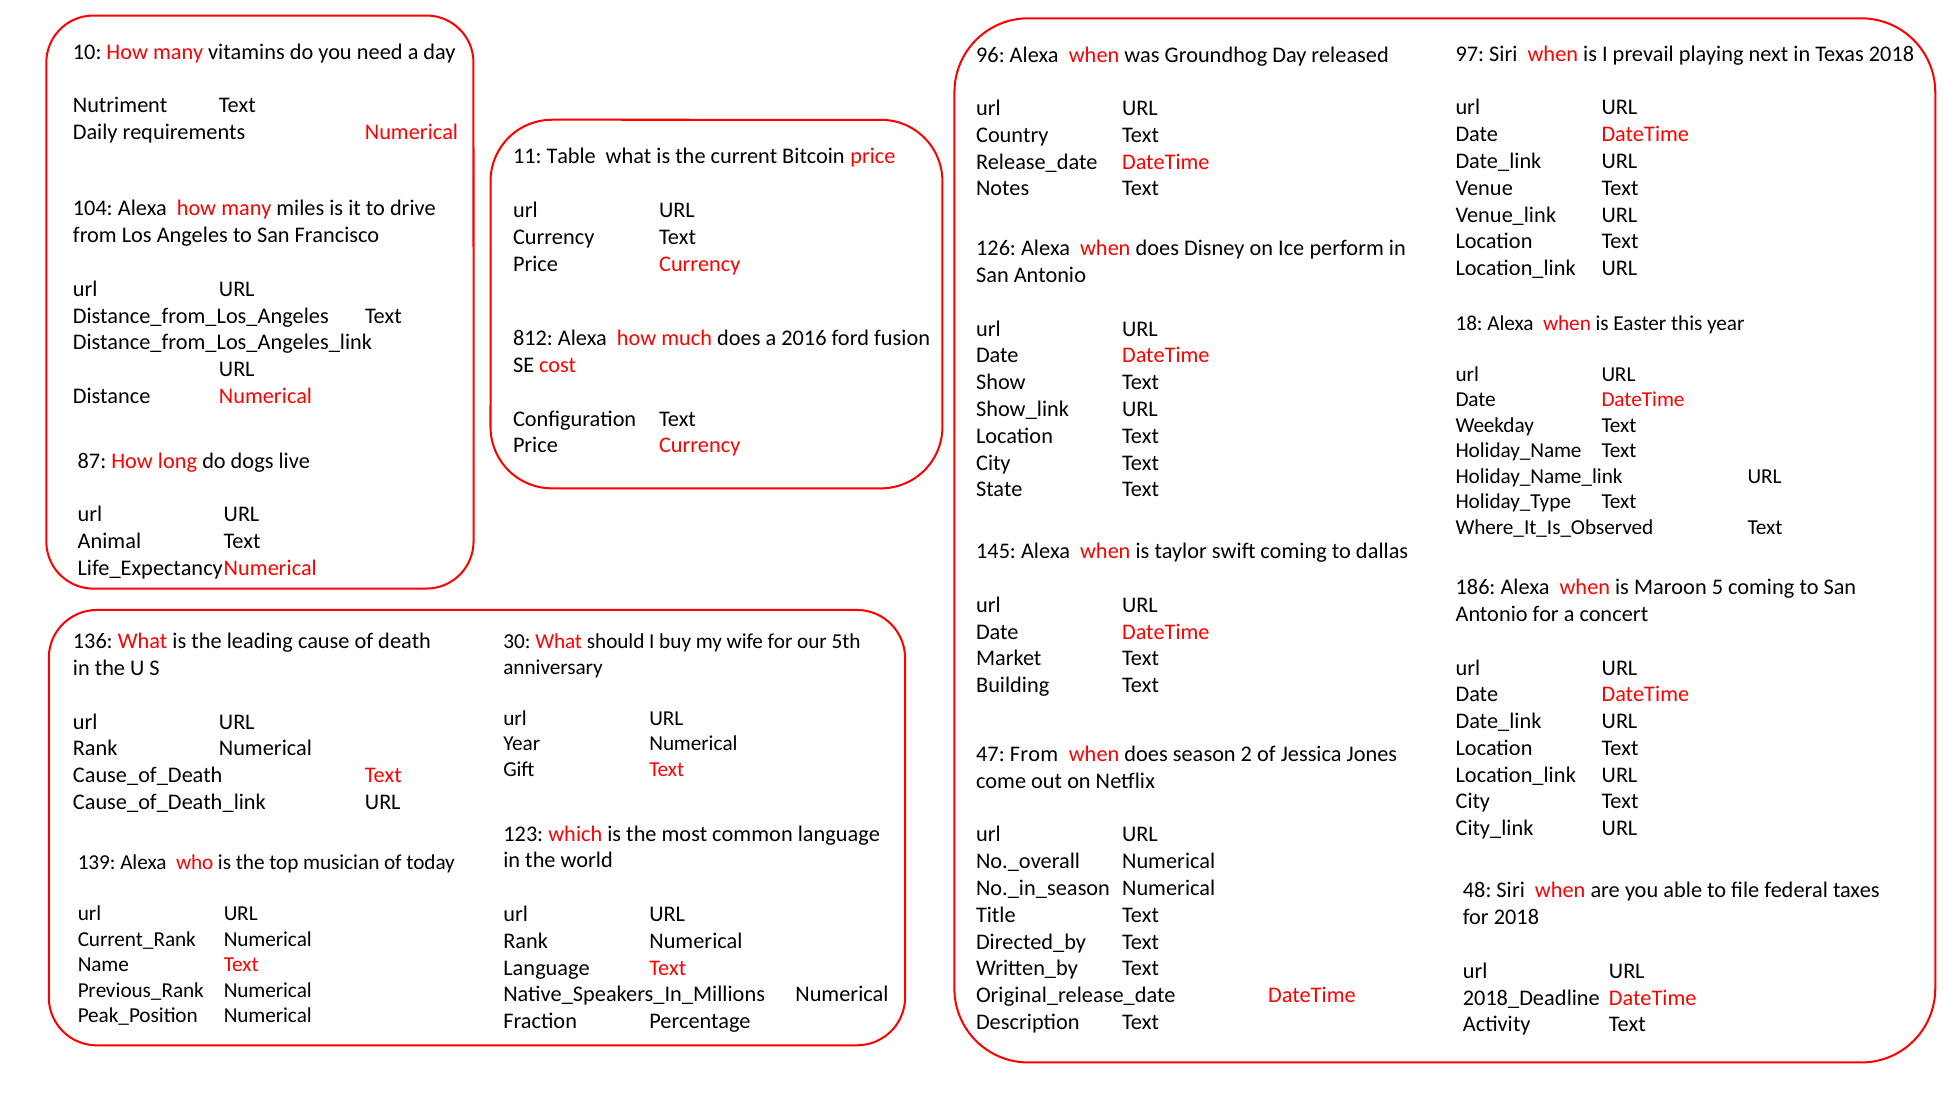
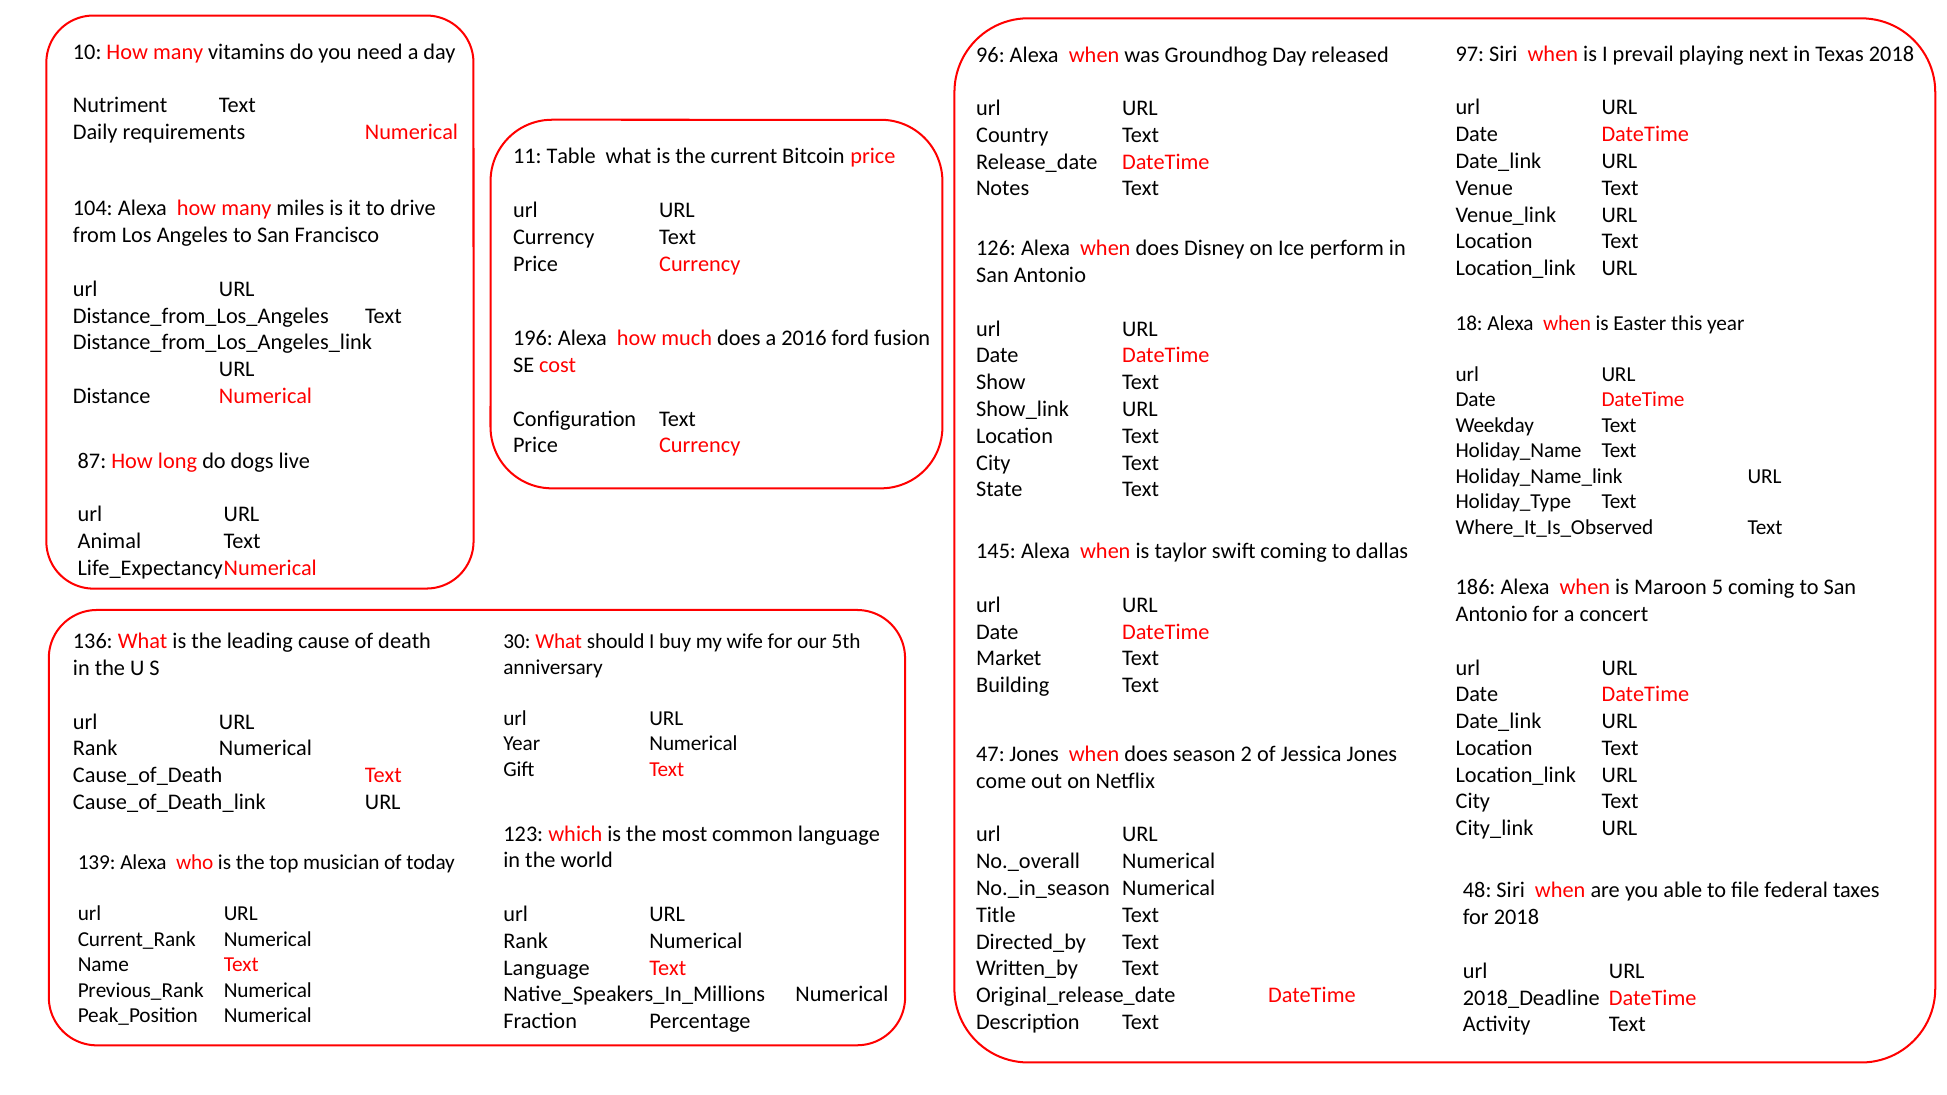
812: 812 -> 196
47 From: From -> Jones
